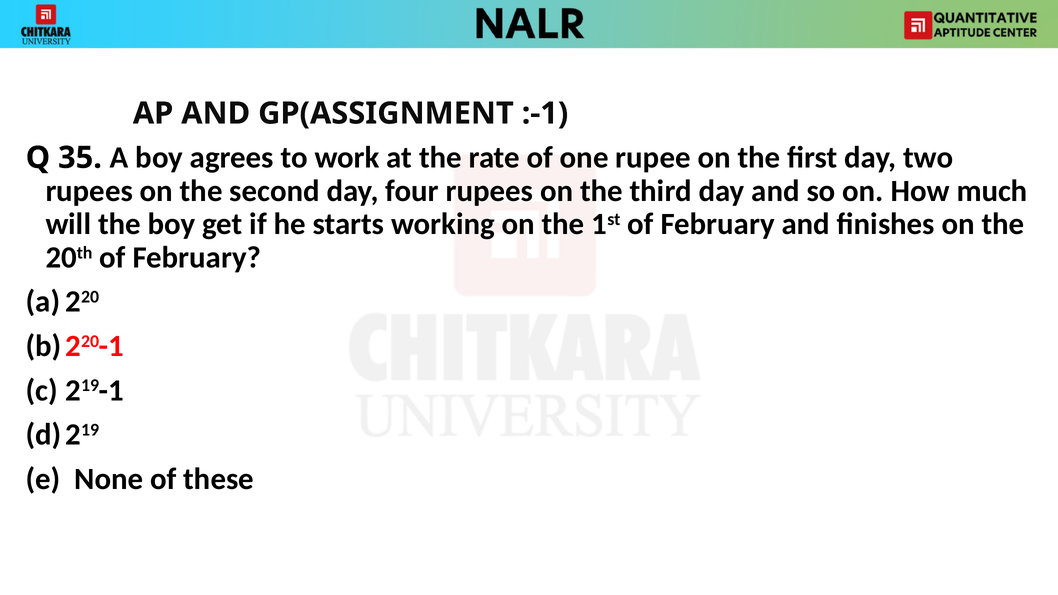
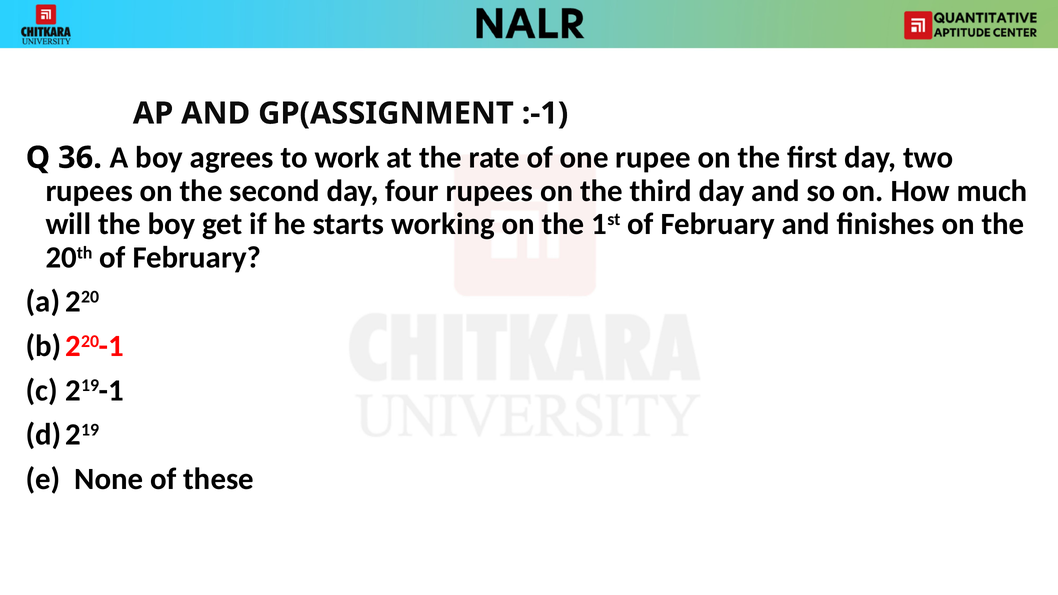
35: 35 -> 36
